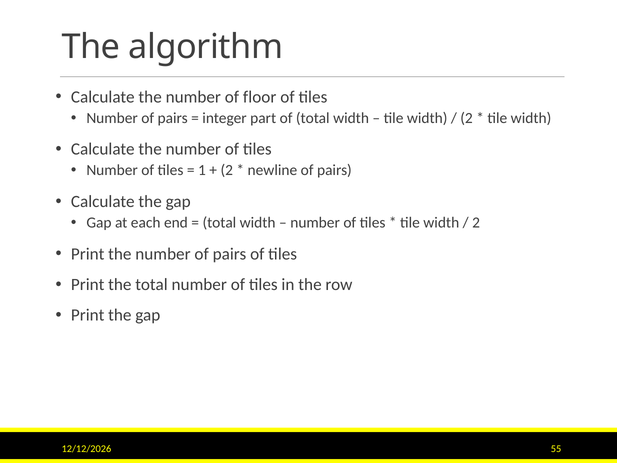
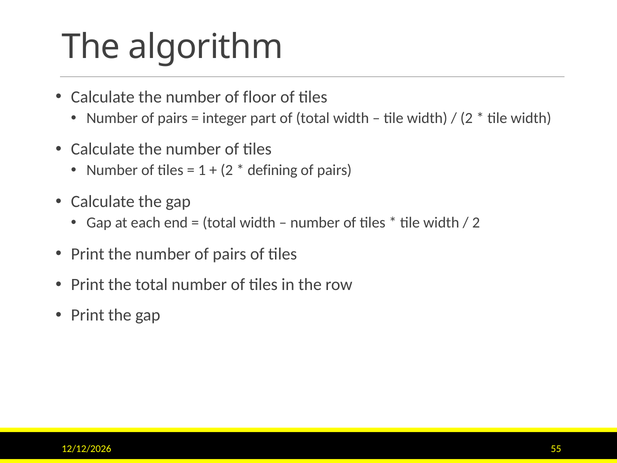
newline: newline -> defining
